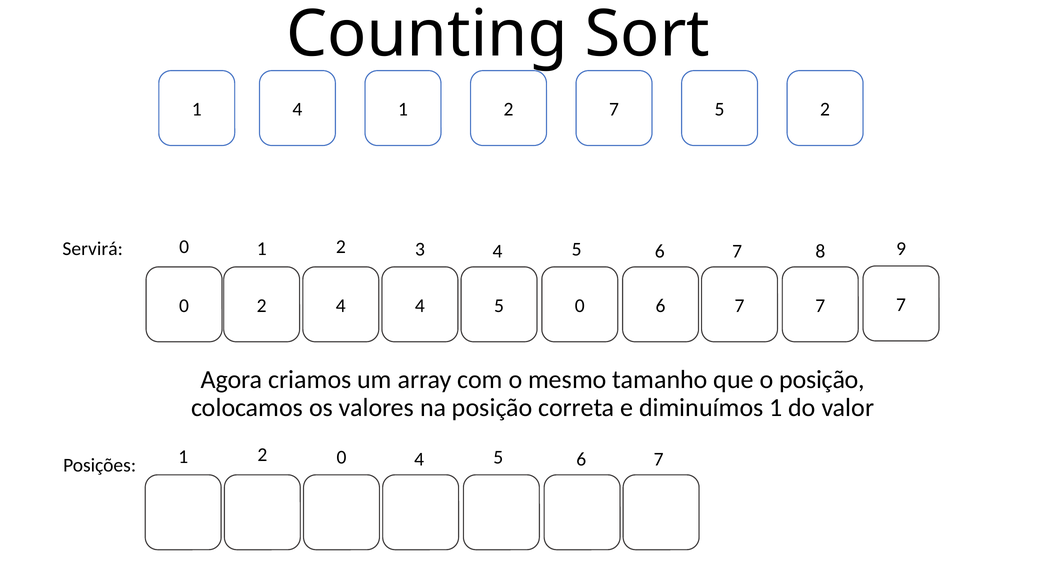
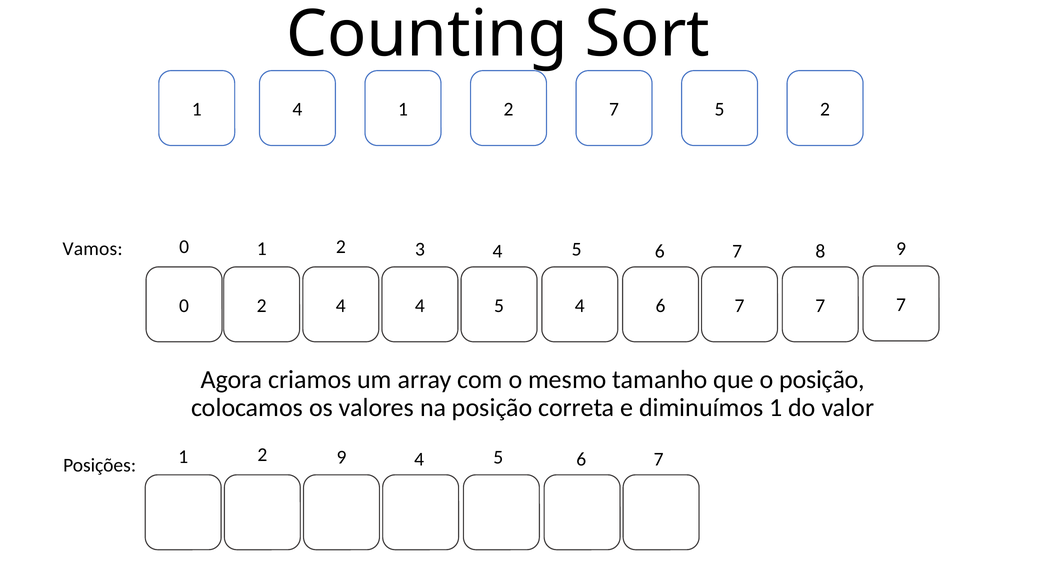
Servirá: Servirá -> Vamos
5 0: 0 -> 4
1 2 0: 0 -> 9
